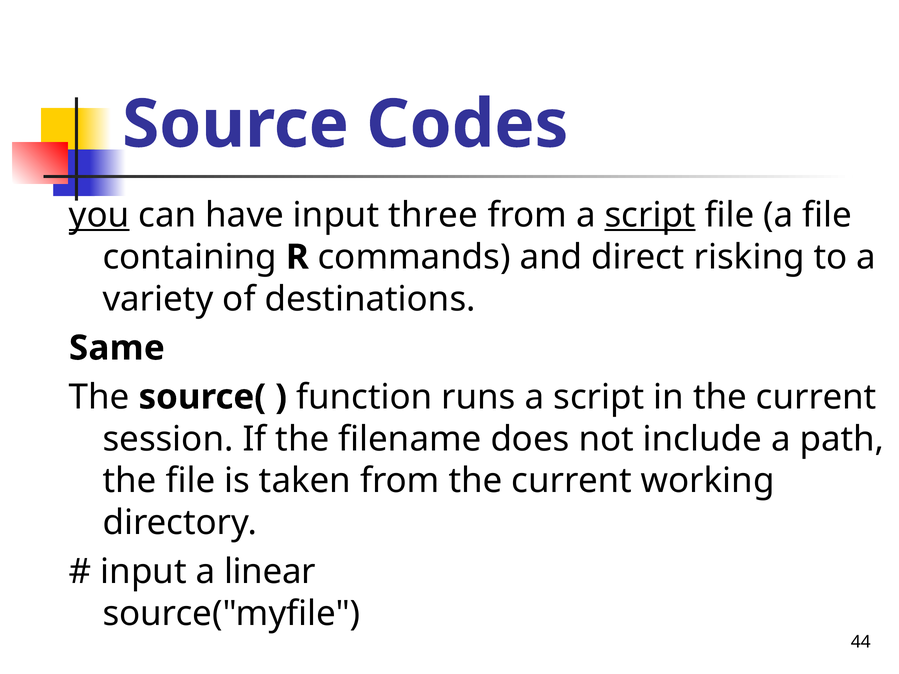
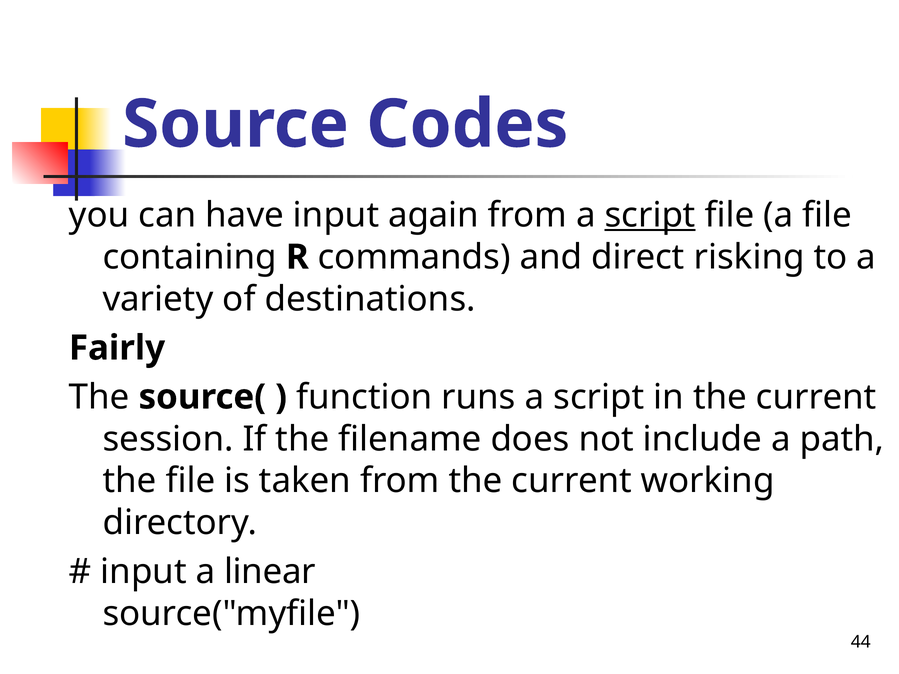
you underline: present -> none
three: three -> again
Same: Same -> Fairly
